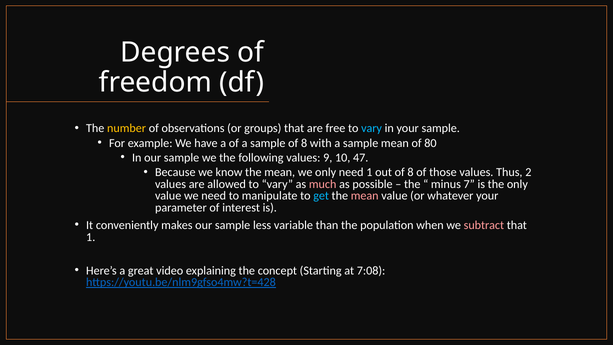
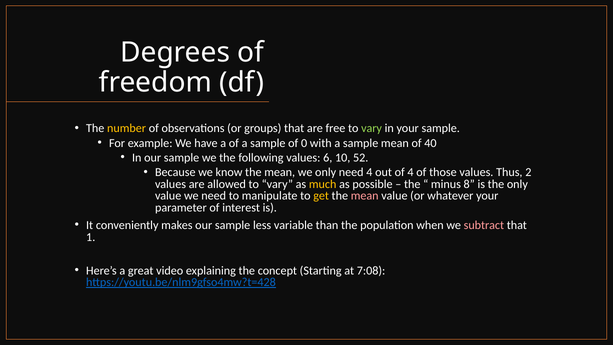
vary at (372, 128) colour: light blue -> light green
sample of 8: 8 -> 0
80: 80 -> 40
9: 9 -> 6
47: 47 -> 52
need 1: 1 -> 4
out of 8: 8 -> 4
much colour: pink -> yellow
7: 7 -> 8
get colour: light blue -> yellow
